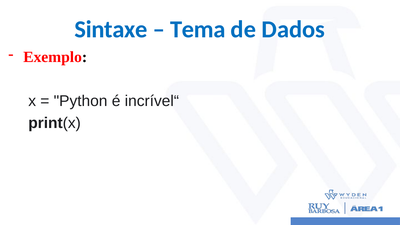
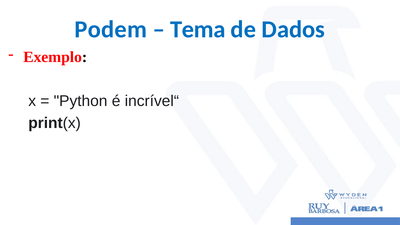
Sintaxe: Sintaxe -> Podem
